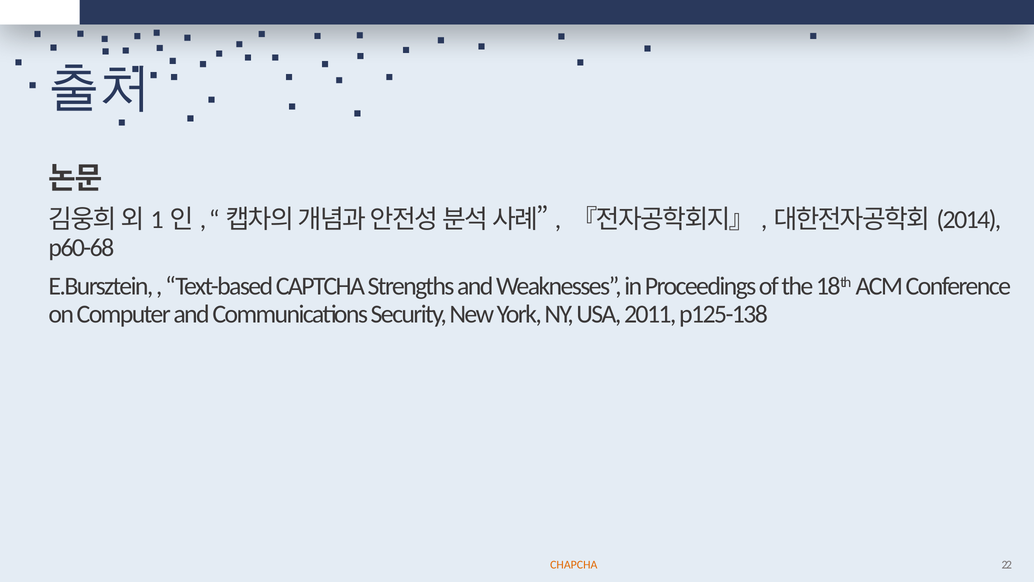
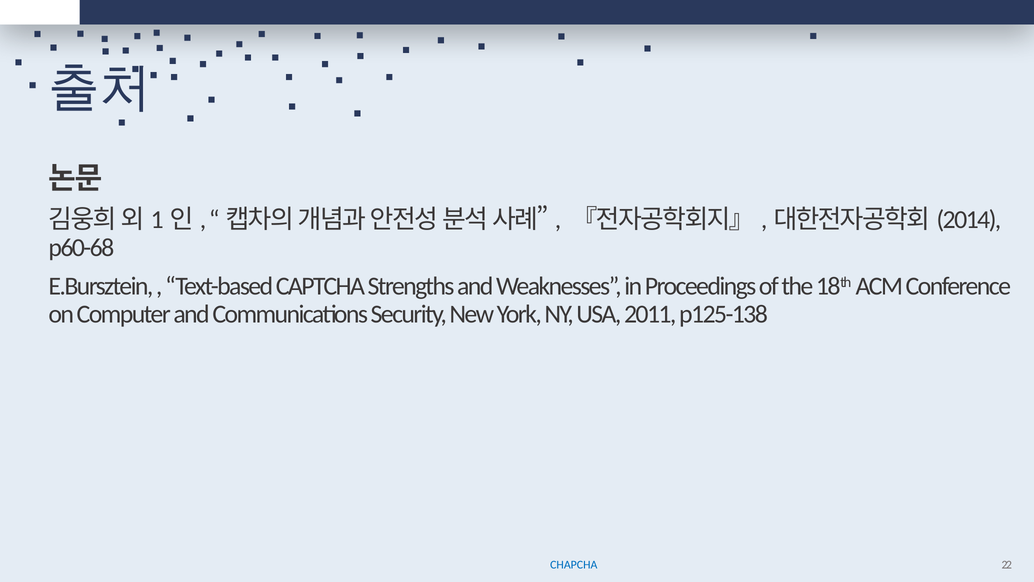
CHAPCHA colour: orange -> blue
